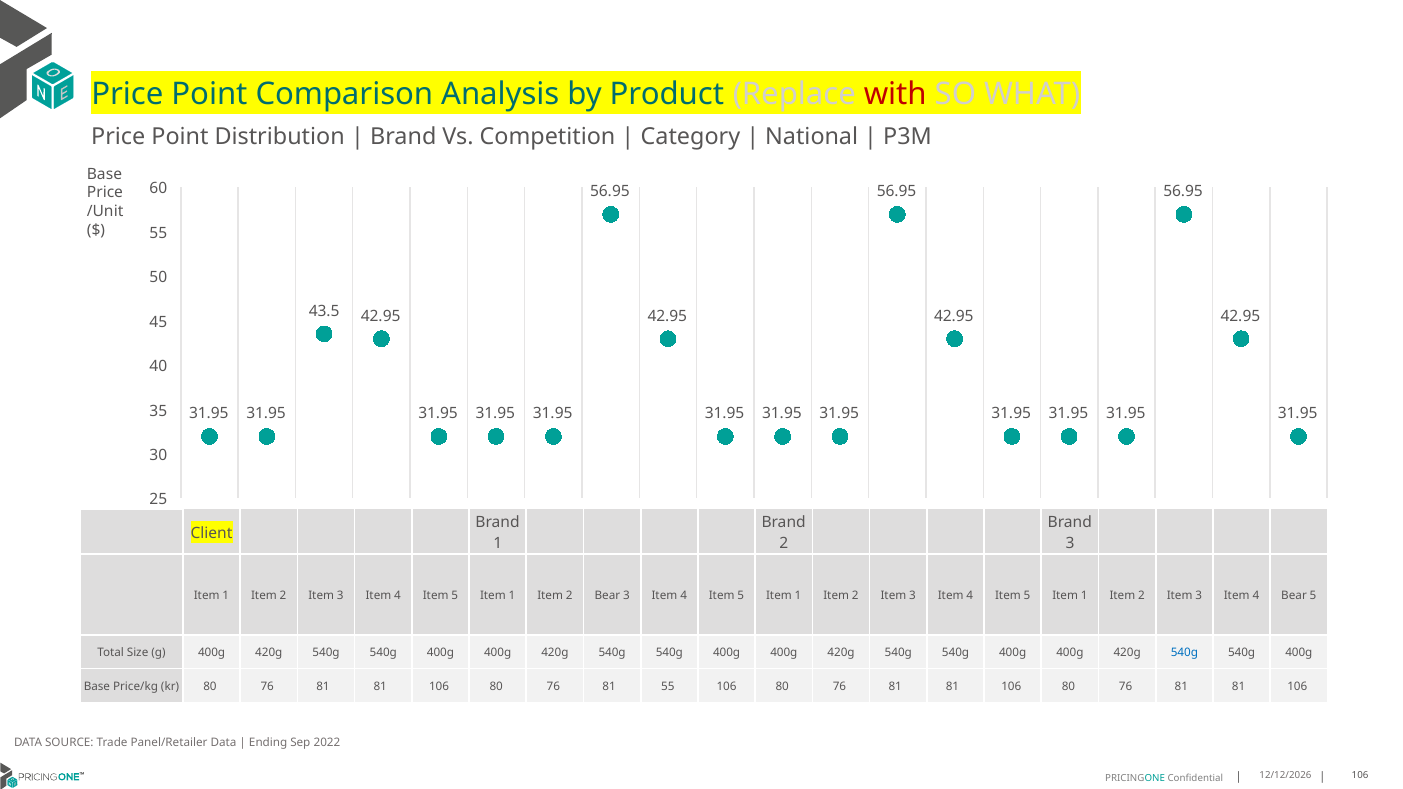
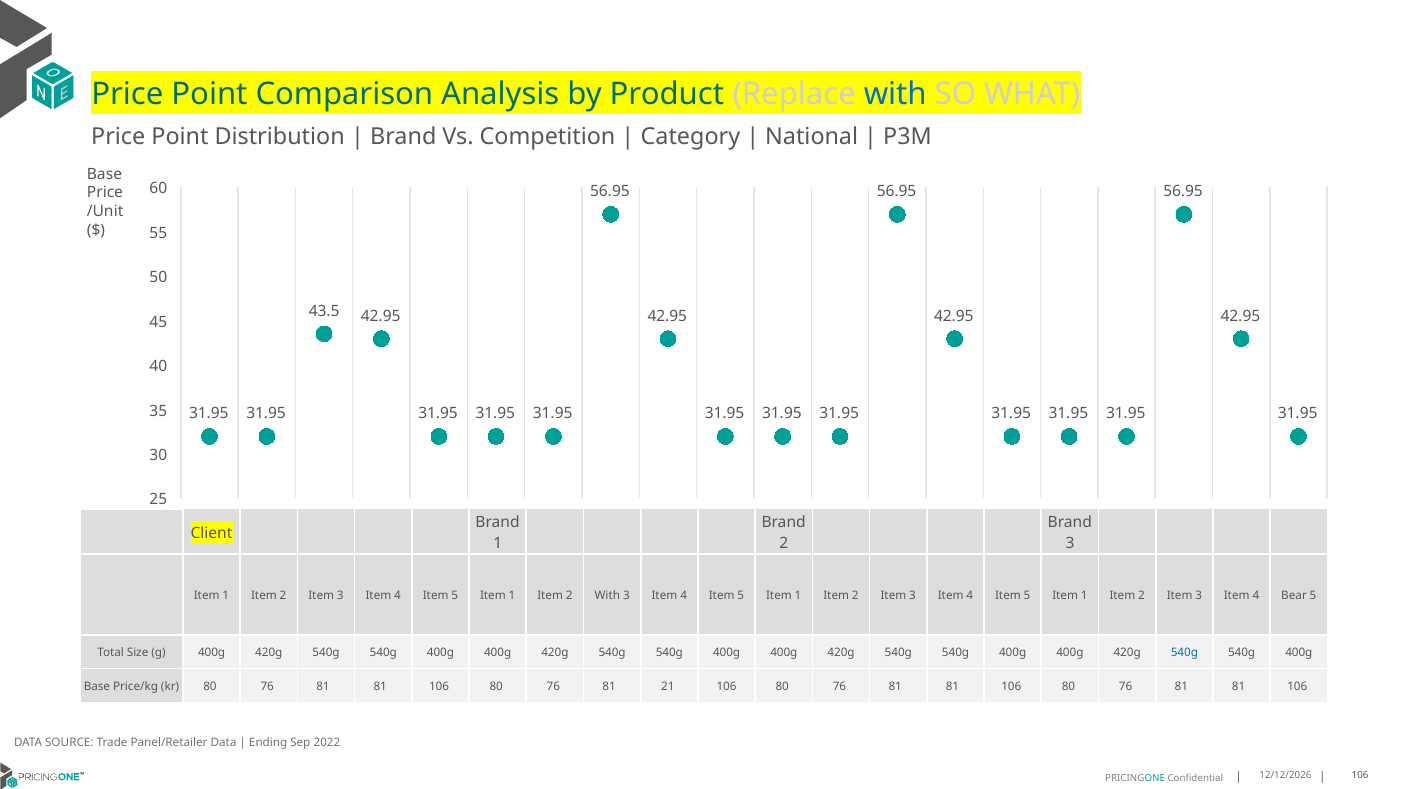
with at (895, 94) colour: red -> blue
2 Bear: Bear -> With
81 55: 55 -> 21
